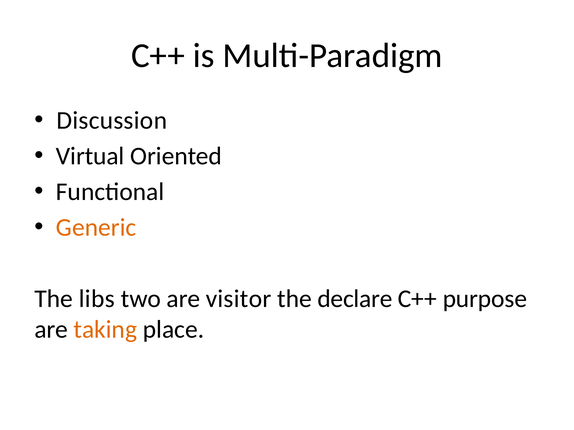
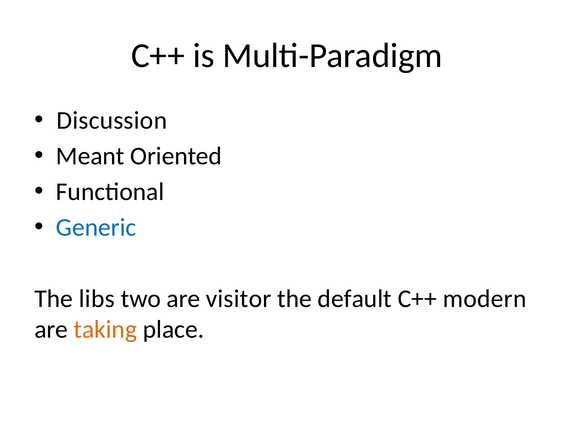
Virtual: Virtual -> Meant
Generic colour: orange -> blue
declare: declare -> default
purpose: purpose -> modern
